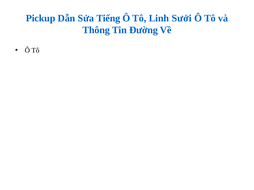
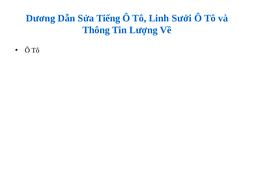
Pickup: Pickup -> Dương
Đường: Đường -> Lượng
